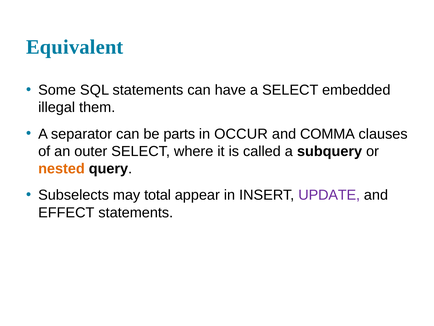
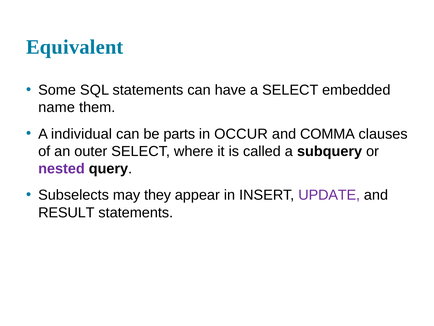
illegal: illegal -> name
separator: separator -> individual
nested colour: orange -> purple
total: total -> they
EFFECT: EFFECT -> RESULT
